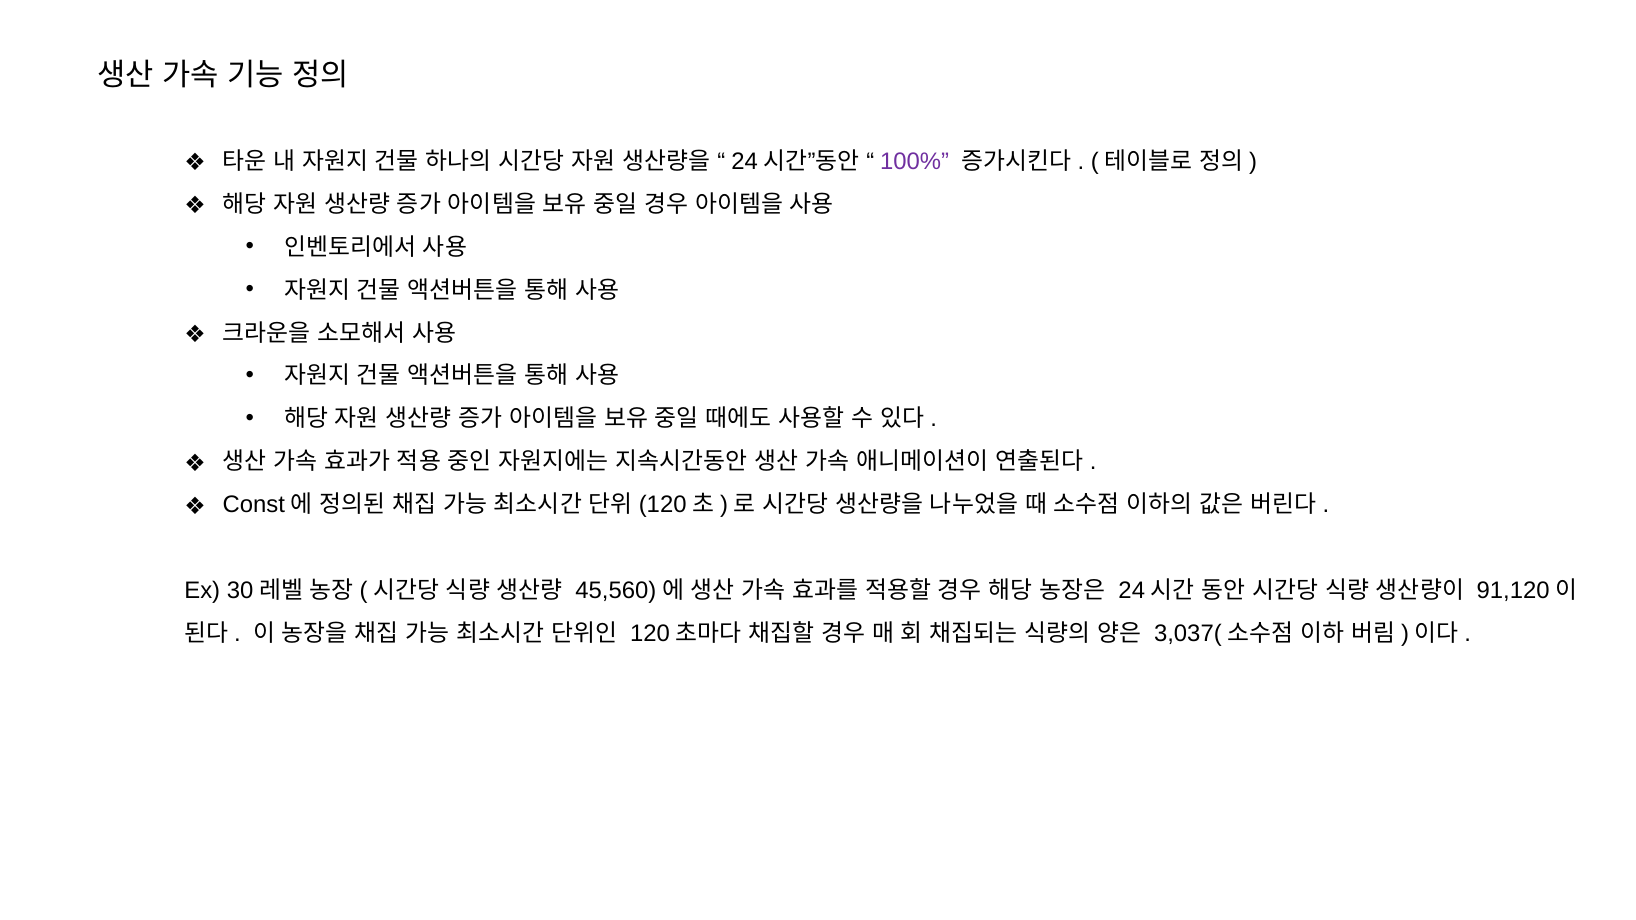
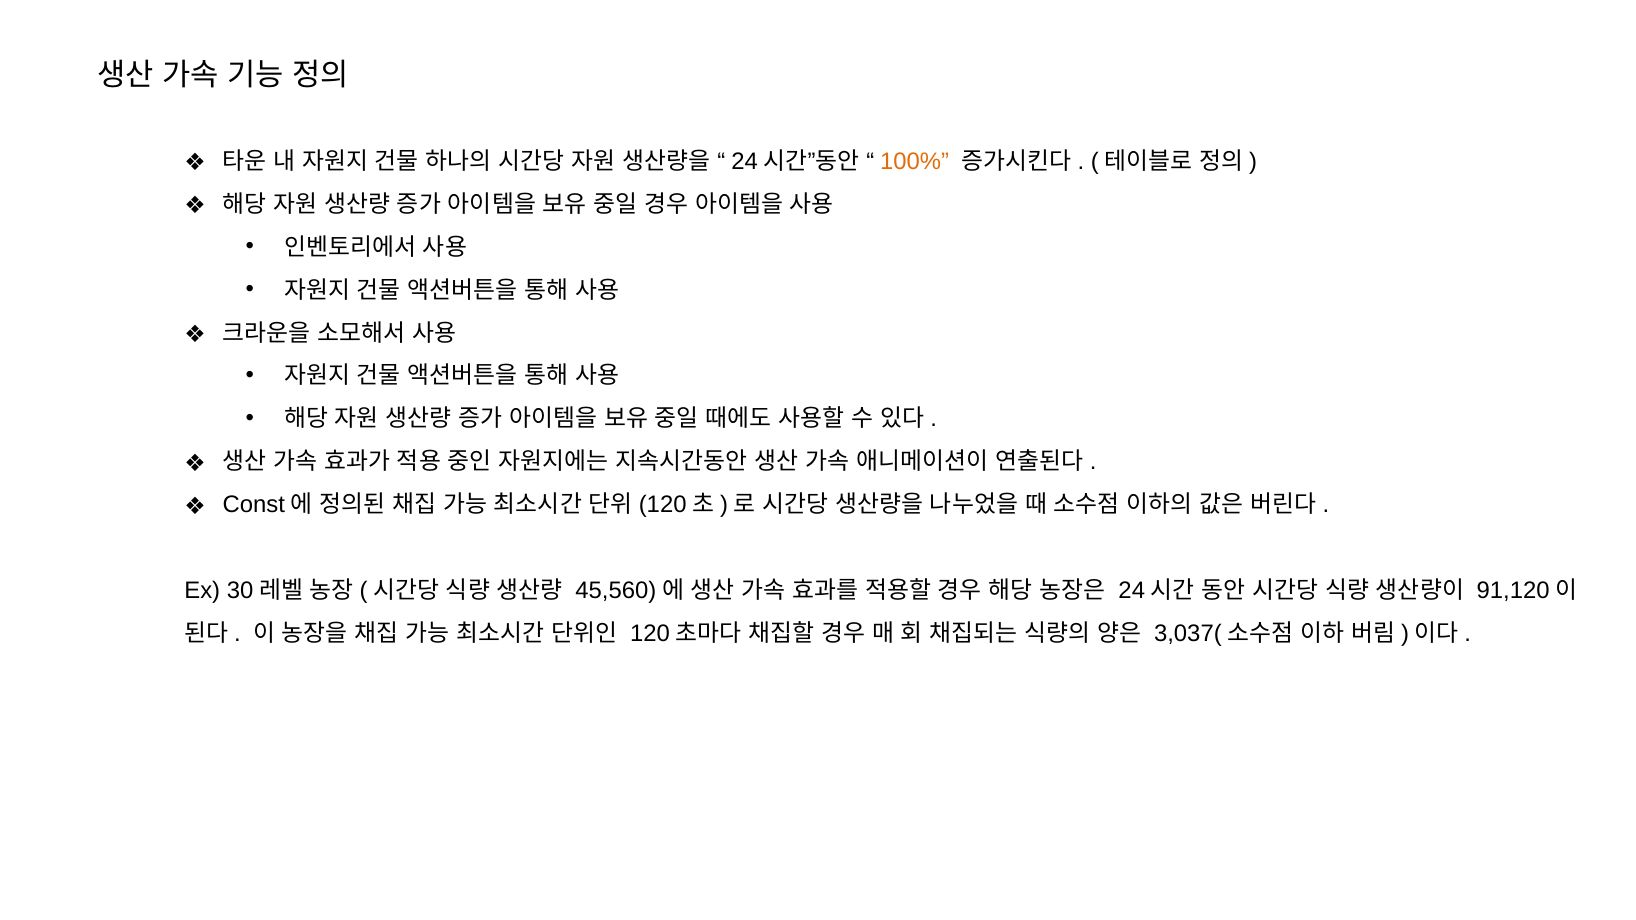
100% colour: purple -> orange
